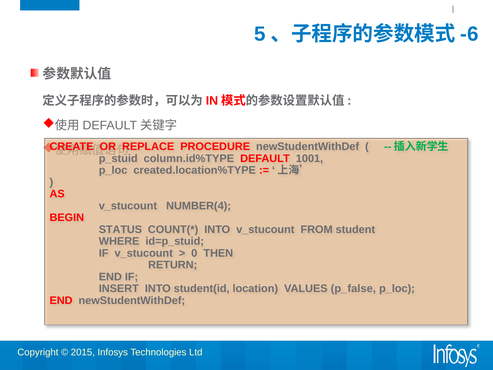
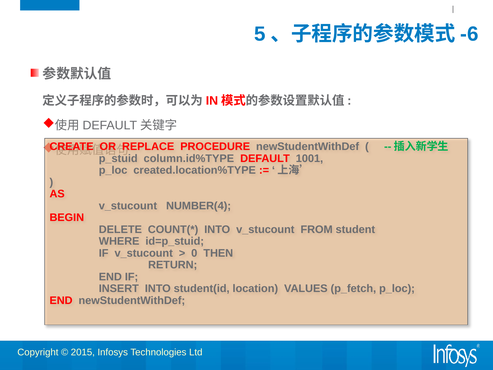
STATUS: STATUS -> DELETE
p_false: p_false -> p_fetch
